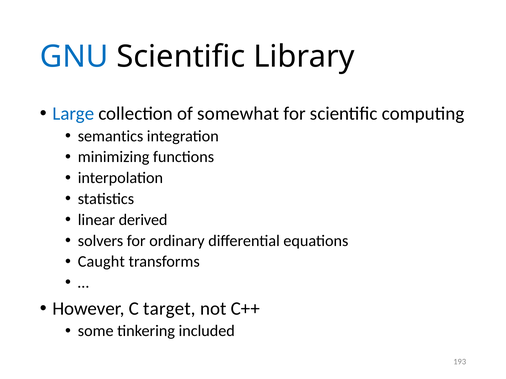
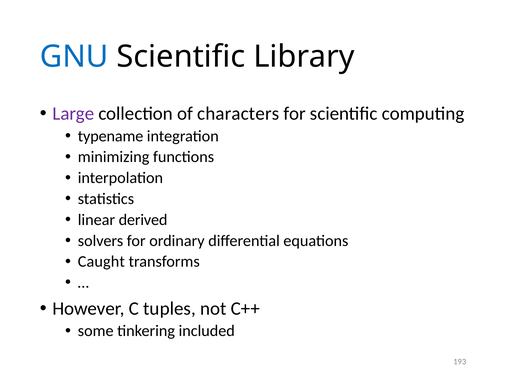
Large colour: blue -> purple
somewhat: somewhat -> characters
semantics: semantics -> typename
target: target -> tuples
